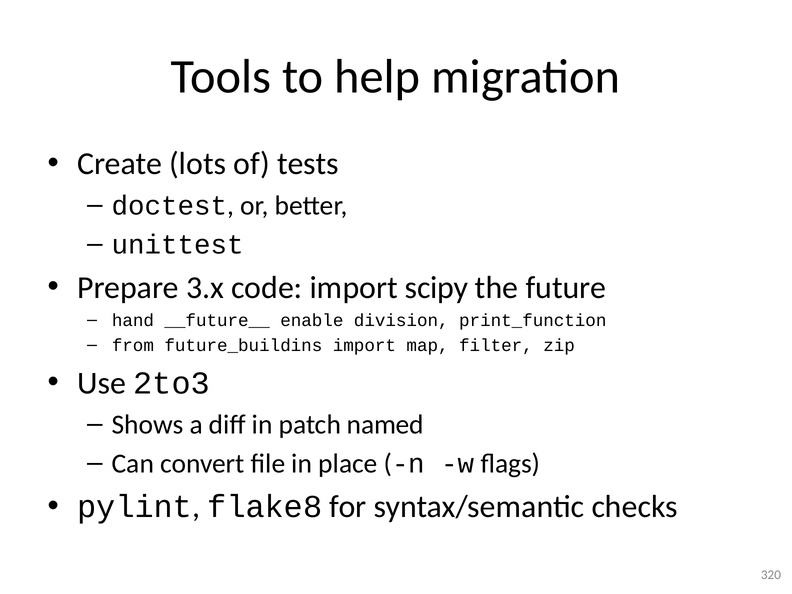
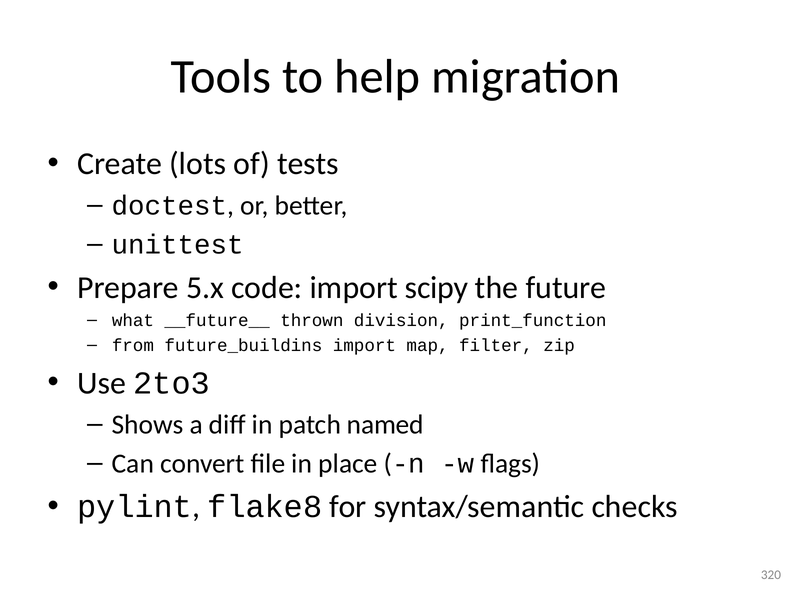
3.x: 3.x -> 5.x
hand: hand -> what
enable: enable -> thrown
